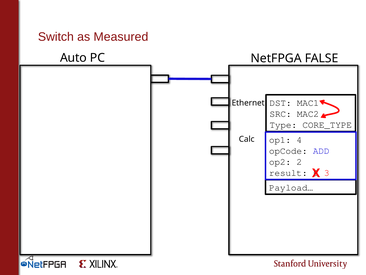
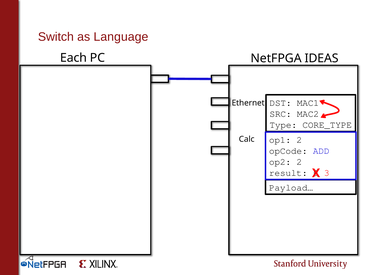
Measured: Measured -> Language
Auto: Auto -> Each
FALSE: FALSE -> IDEAS
op1 4: 4 -> 2
